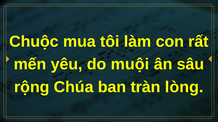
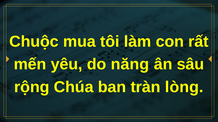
muội: muội -> năng
